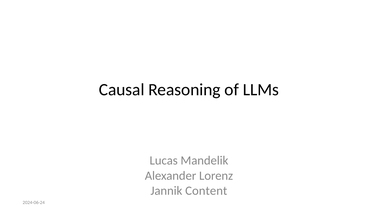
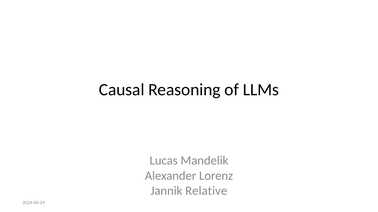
Content: Content -> Relative
